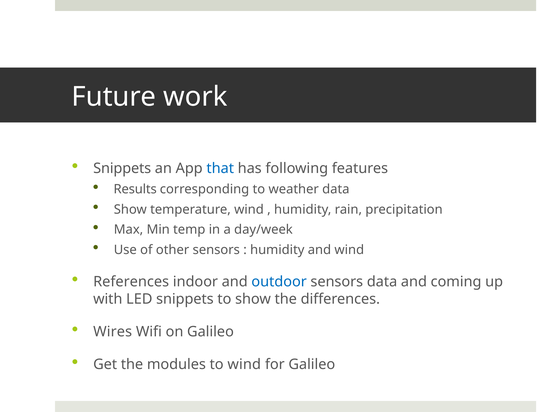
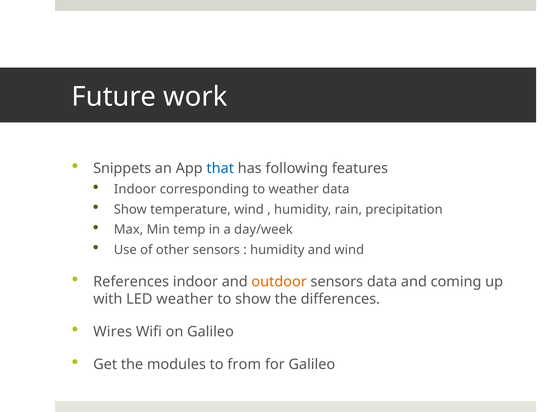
Results at (135, 190): Results -> Indoor
outdoor colour: blue -> orange
LED snippets: snippets -> weather
to wind: wind -> from
